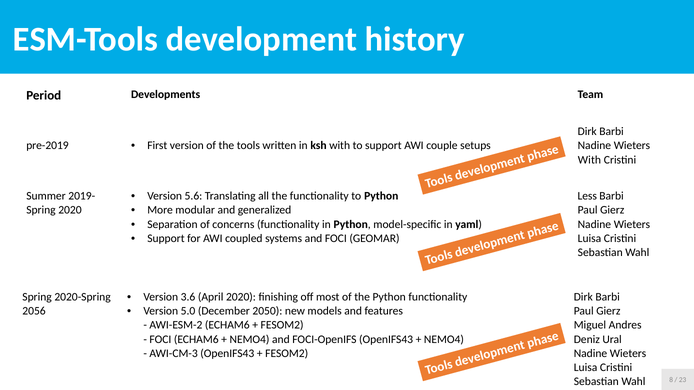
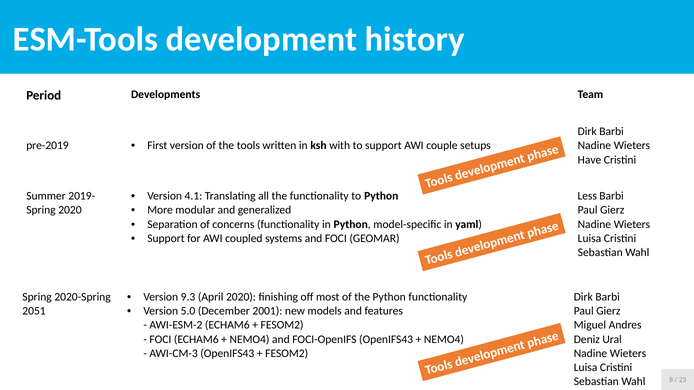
With at (589, 160): With -> Have
5.6: 5.6 -> 4.1
3.6: 3.6 -> 9.3
2050: 2050 -> 2001
2056: 2056 -> 2051
